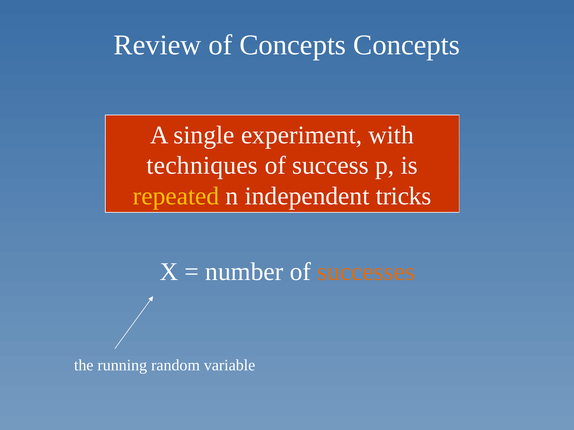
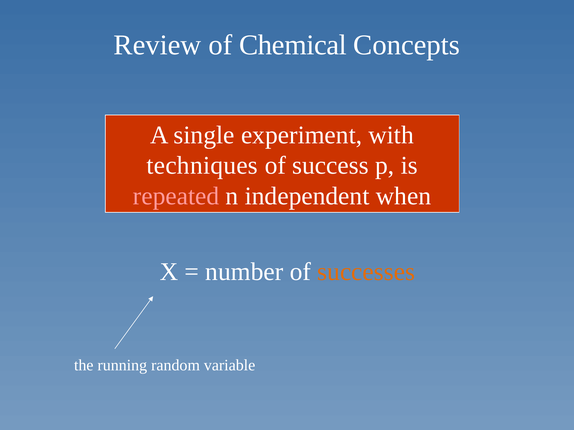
of Concepts: Concepts -> Chemical
repeated colour: yellow -> pink
tricks: tricks -> when
